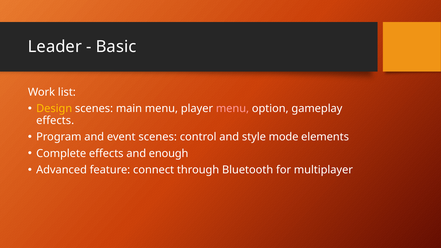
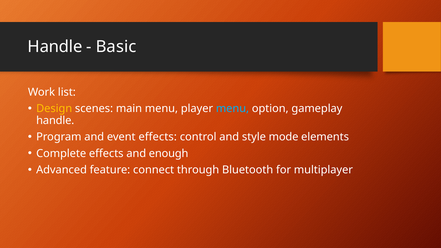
Leader at (55, 47): Leader -> Handle
menu at (232, 109) colour: pink -> light blue
effects at (55, 120): effects -> handle
event scenes: scenes -> effects
